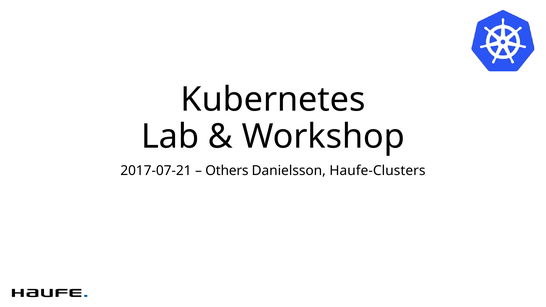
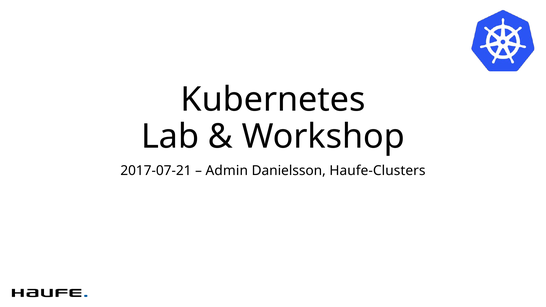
Others: Others -> Admin
